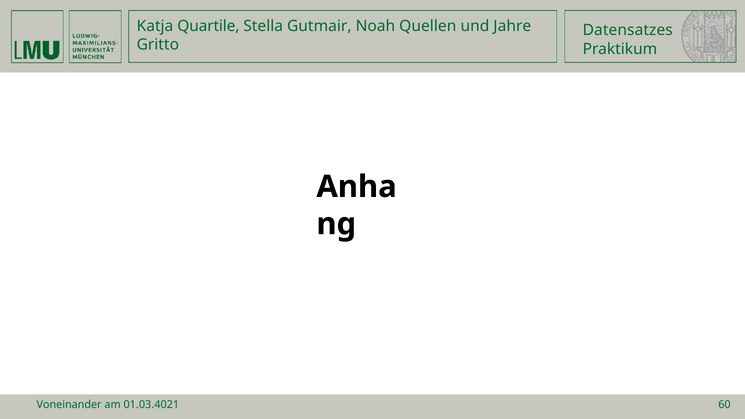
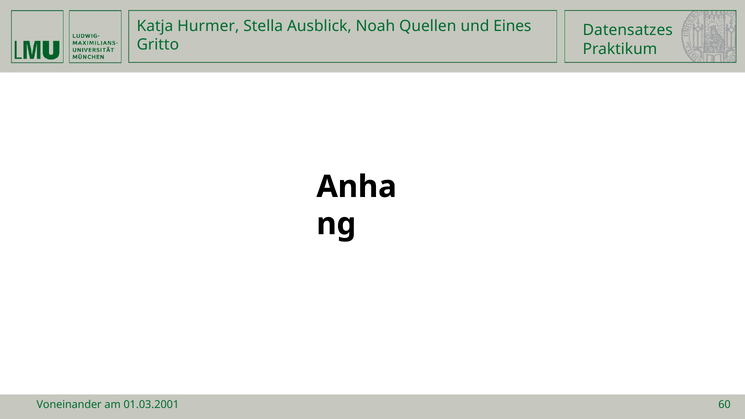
Quartile: Quartile -> Hurmer
Gutmair: Gutmair -> Ausblick
Jahre: Jahre -> Eines
01.03.4021: 01.03.4021 -> 01.03.2001
